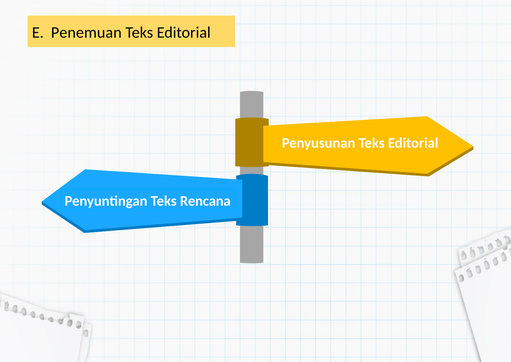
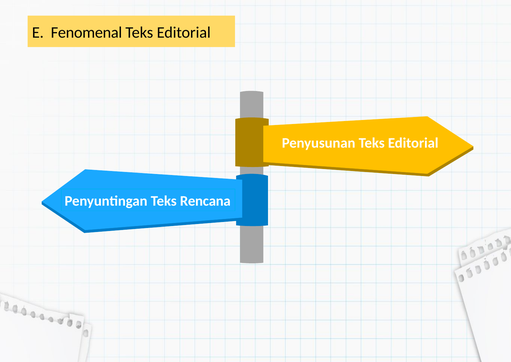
Penemuan: Penemuan -> Fenomenal
